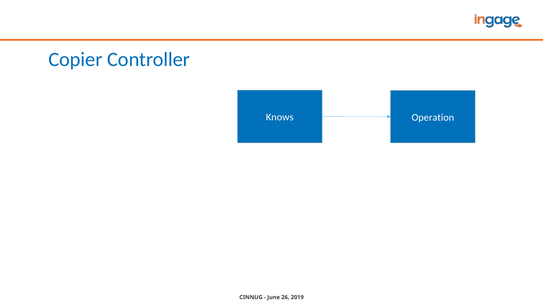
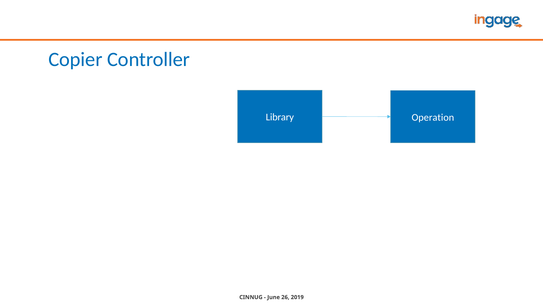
Knows: Knows -> Library
